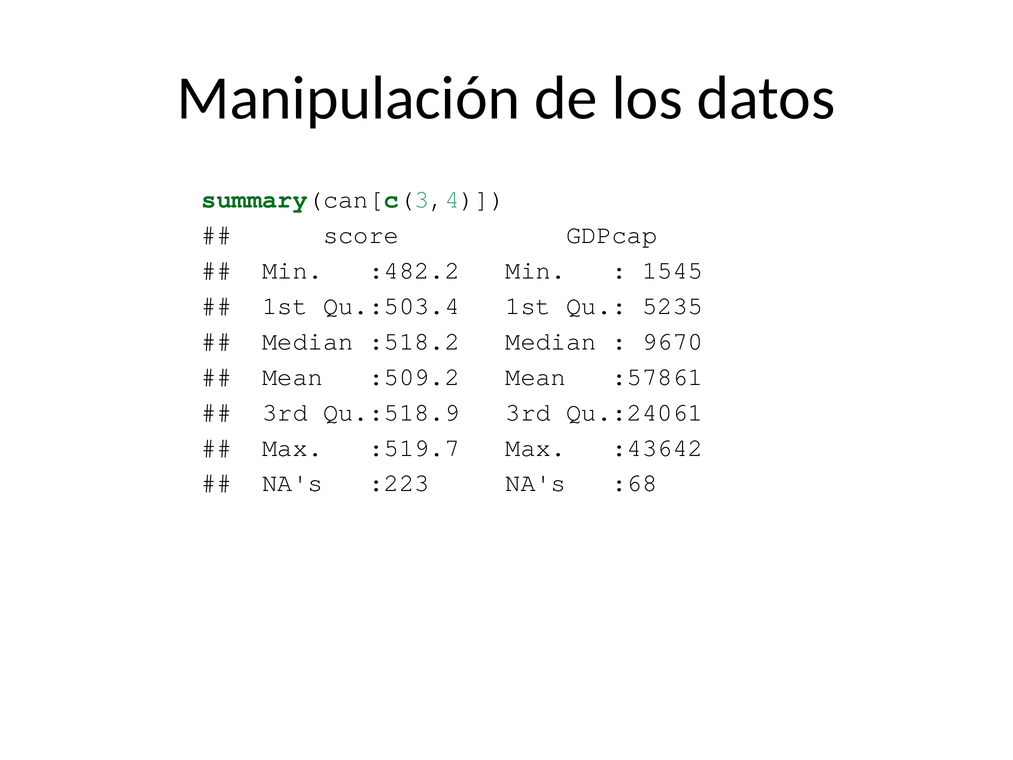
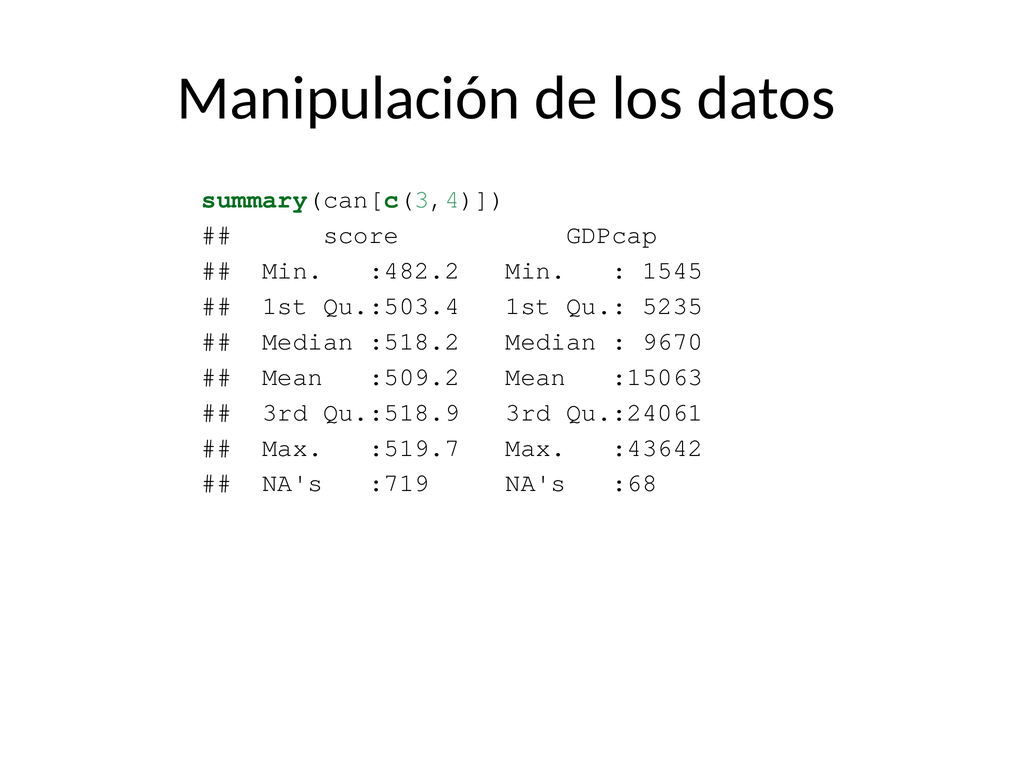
:57861: :57861 -> :15063
:223: :223 -> :719
